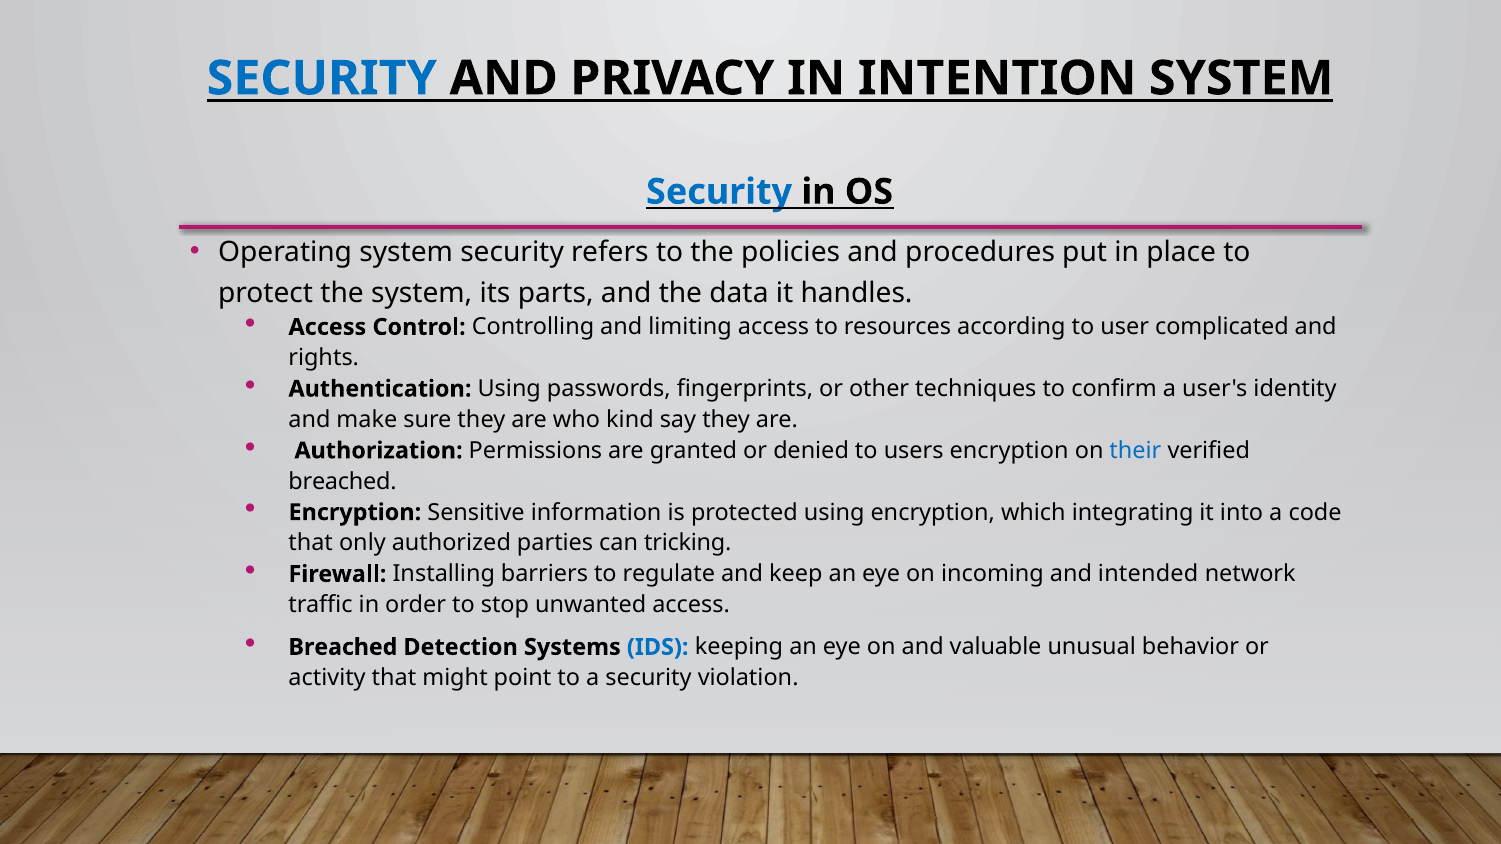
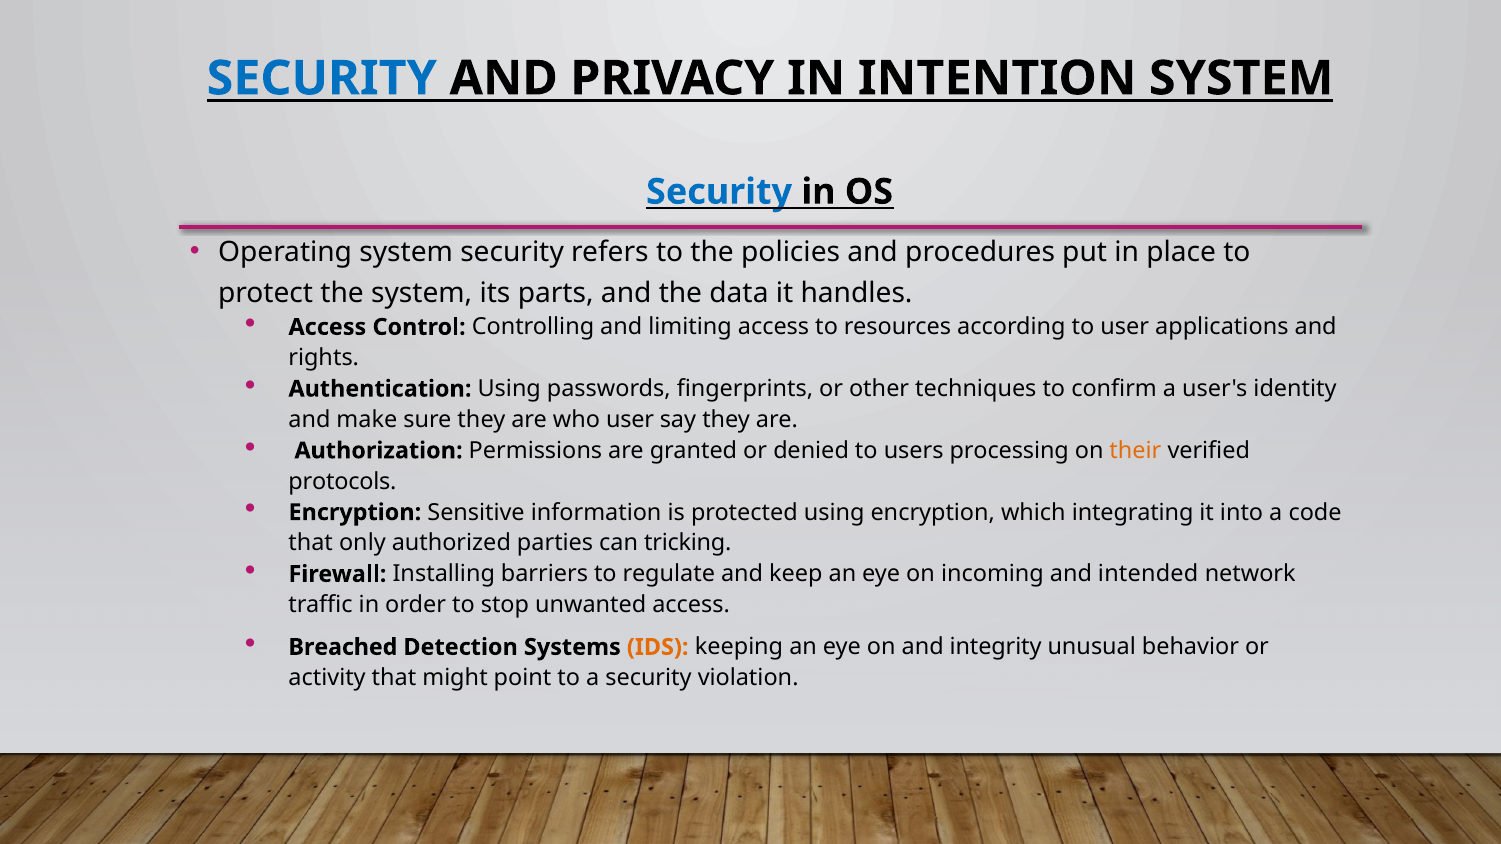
complicated: complicated -> applications
who kind: kind -> user
users encryption: encryption -> processing
their colour: blue -> orange
breached at (343, 482): breached -> protocols
IDS colour: blue -> orange
valuable: valuable -> integrity
